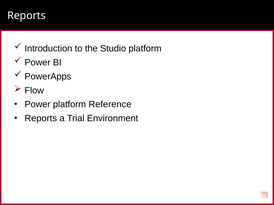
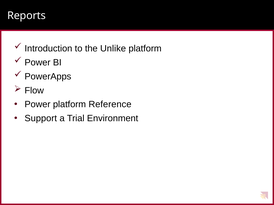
Studio: Studio -> Unlike
Reports at (41, 119): Reports -> Support
